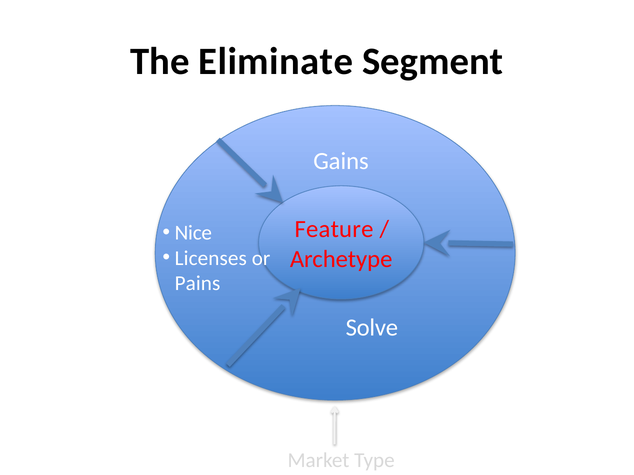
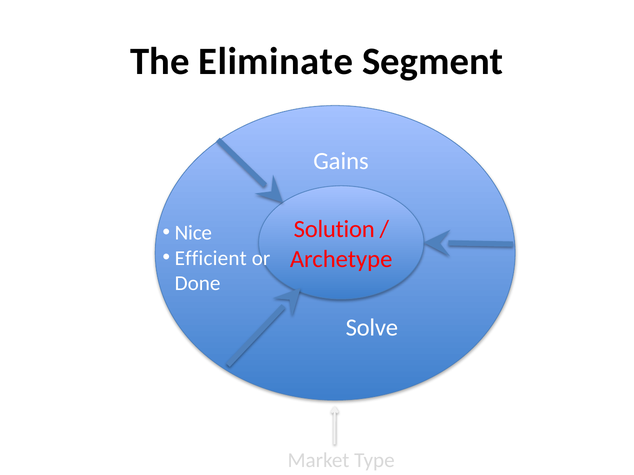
Feature: Feature -> Solution
Licenses: Licenses -> Efficient
Pains: Pains -> Done
